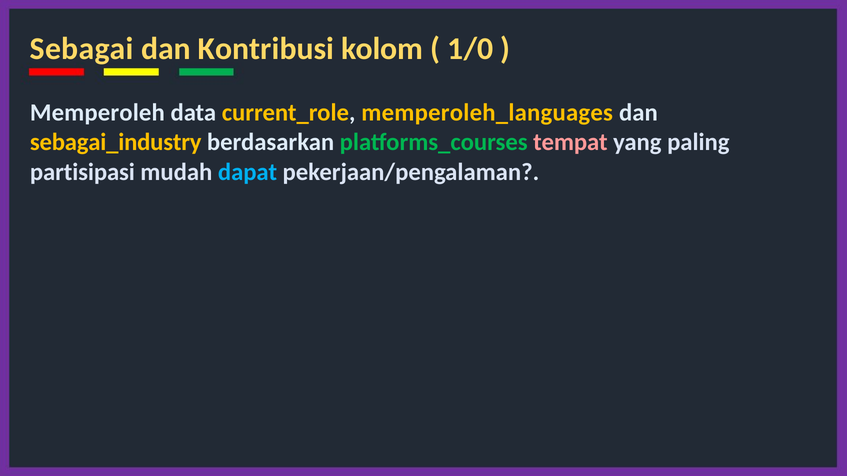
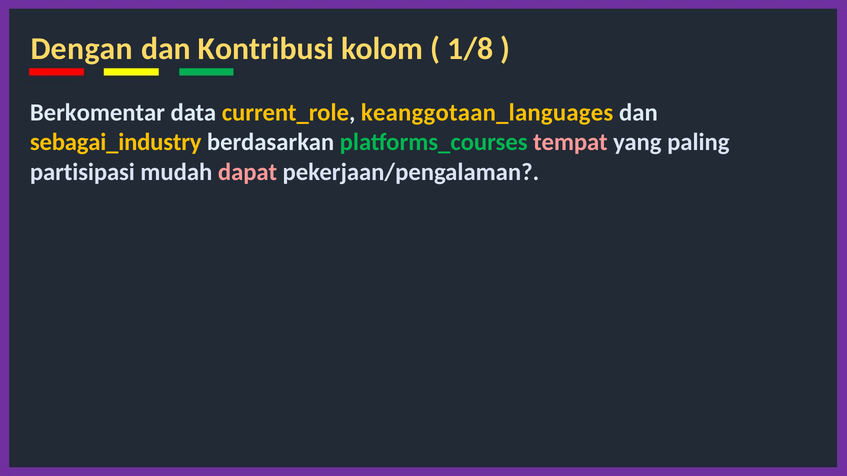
Sebagai: Sebagai -> Dengan
1/0: 1/0 -> 1/8
Memperoleh: Memperoleh -> Berkomentar
memperoleh_languages: memperoleh_languages -> keanggotaan_languages
dapat colour: light blue -> pink
